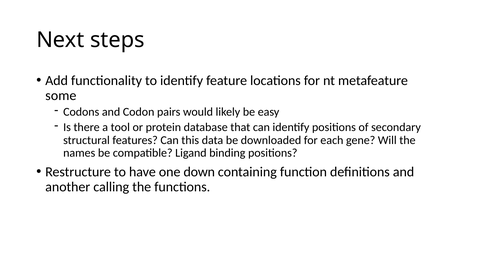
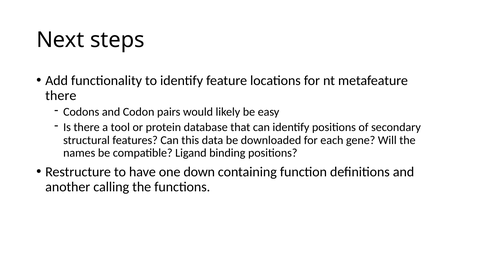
some at (61, 96): some -> there
